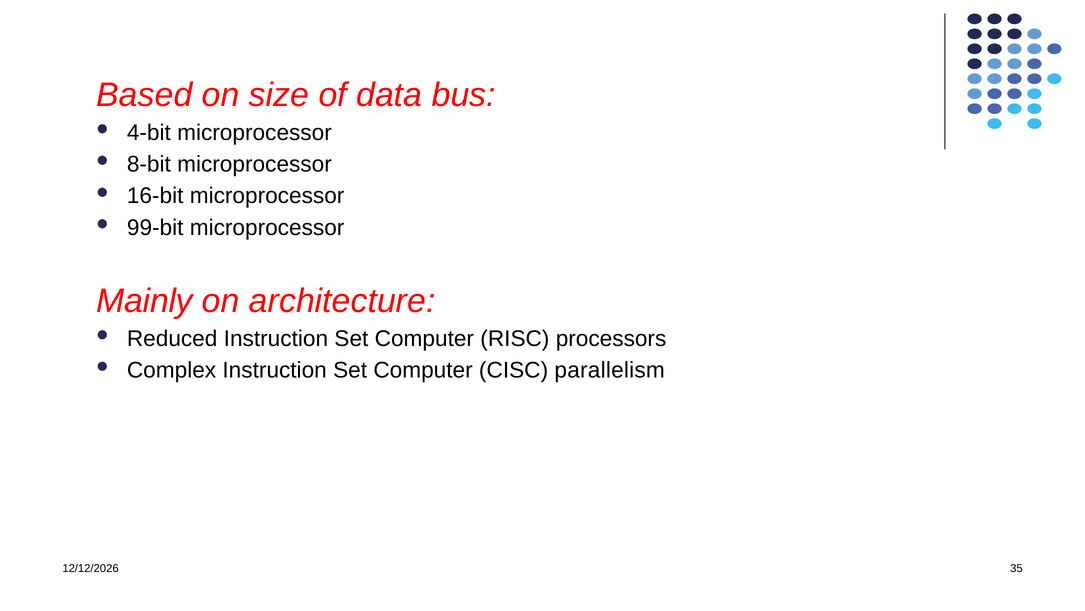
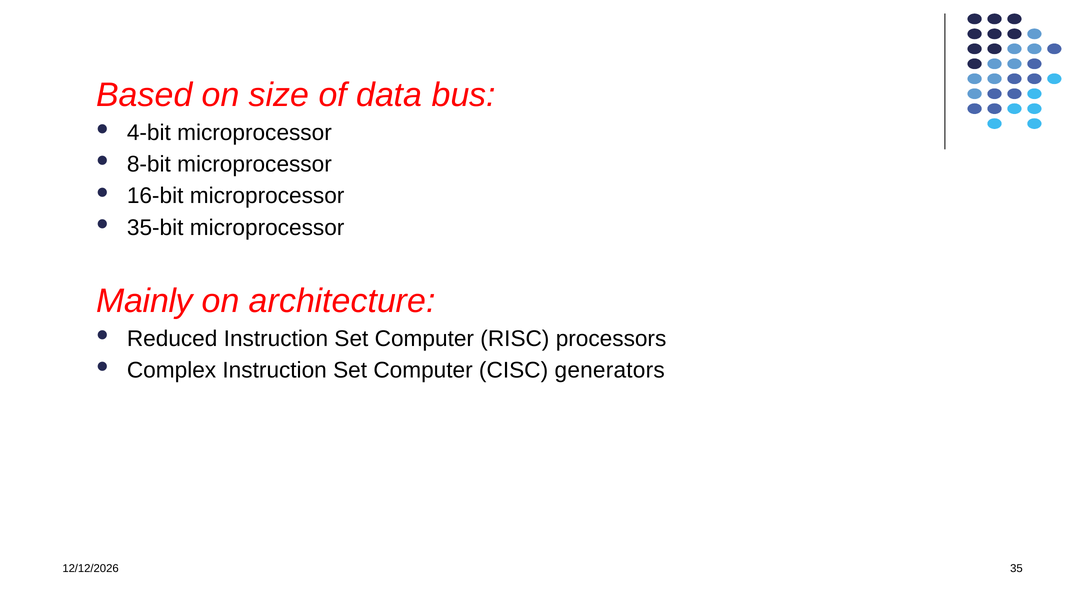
99-bit: 99-bit -> 35-bit
parallelism: parallelism -> generators
